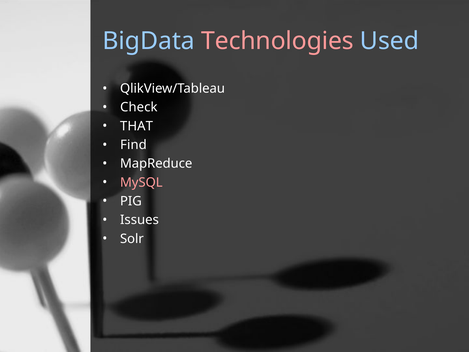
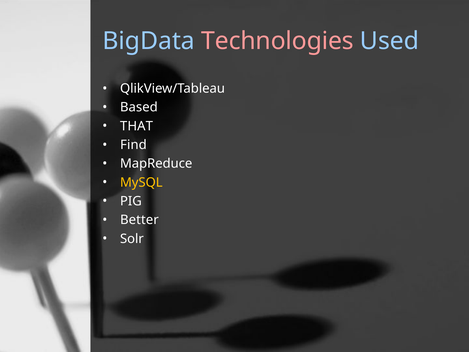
Check: Check -> Based
MySQL colour: pink -> yellow
Issues: Issues -> Better
